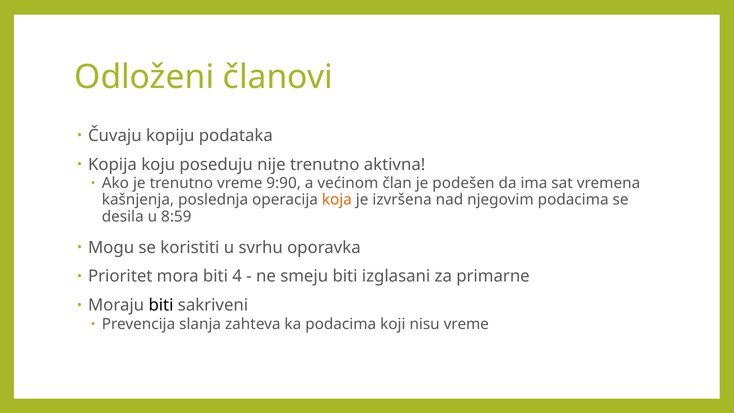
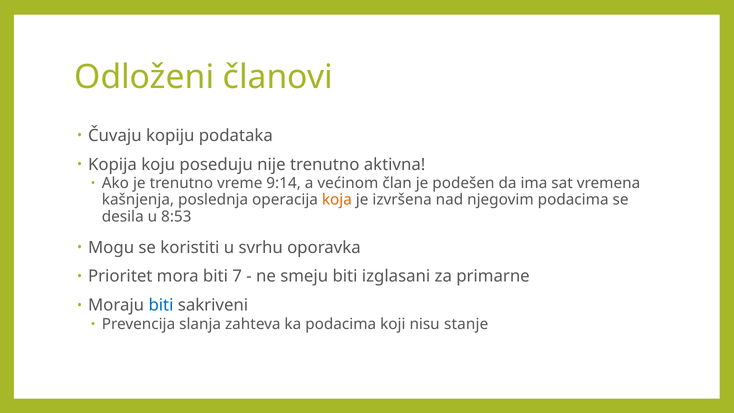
9:90: 9:90 -> 9:14
8:59: 8:59 -> 8:53
4: 4 -> 7
biti at (161, 305) colour: black -> blue
nisu vreme: vreme -> stanje
